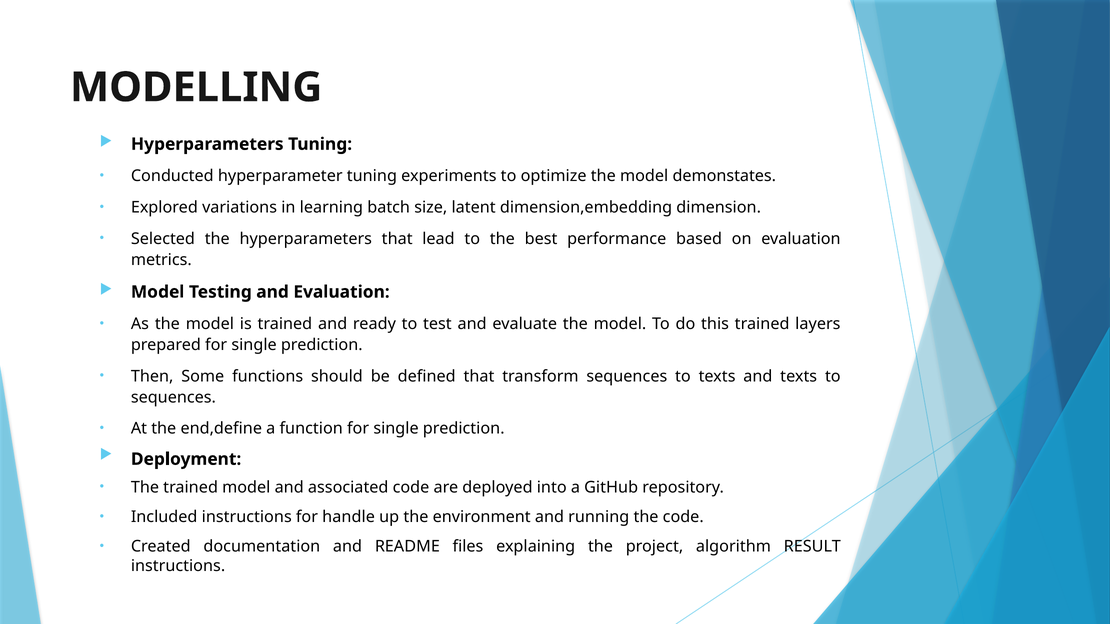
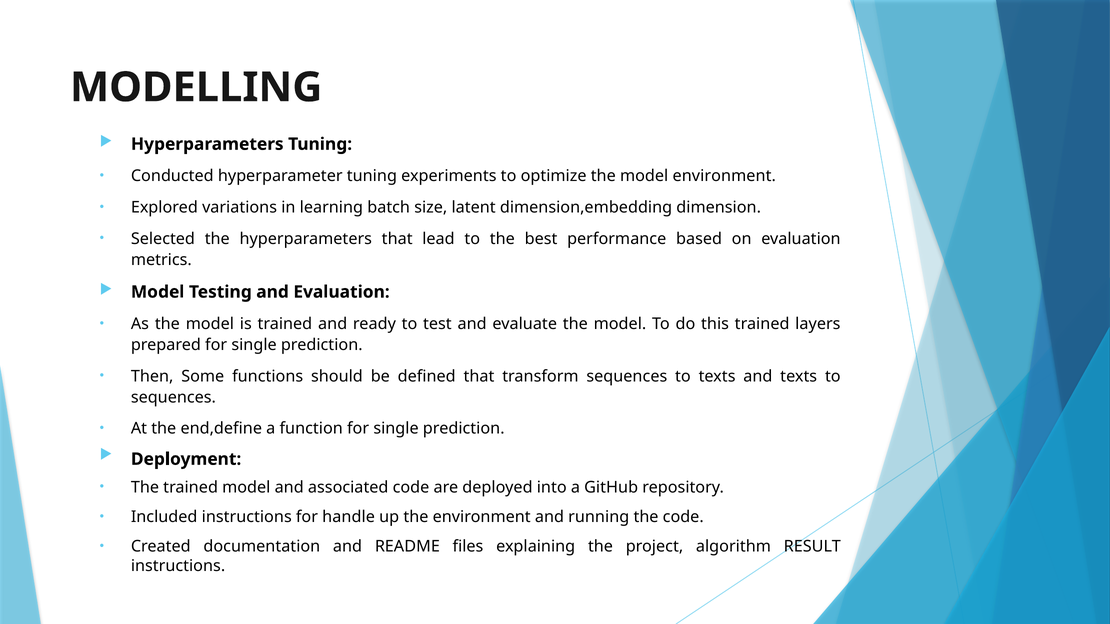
model demonstates: demonstates -> environment
